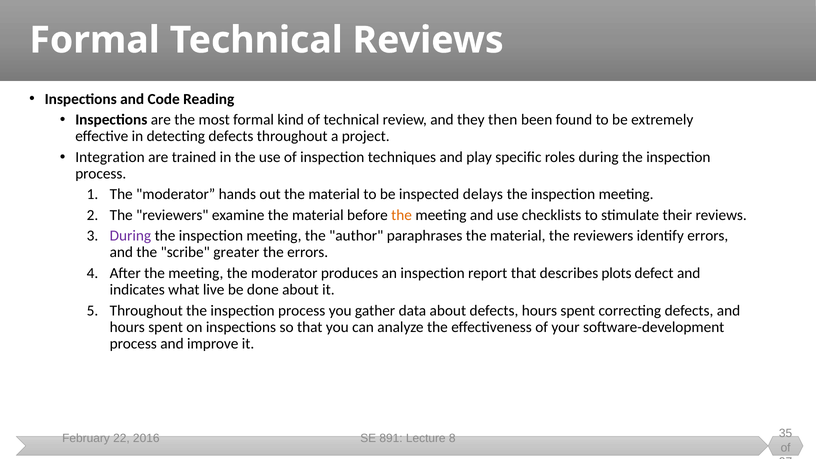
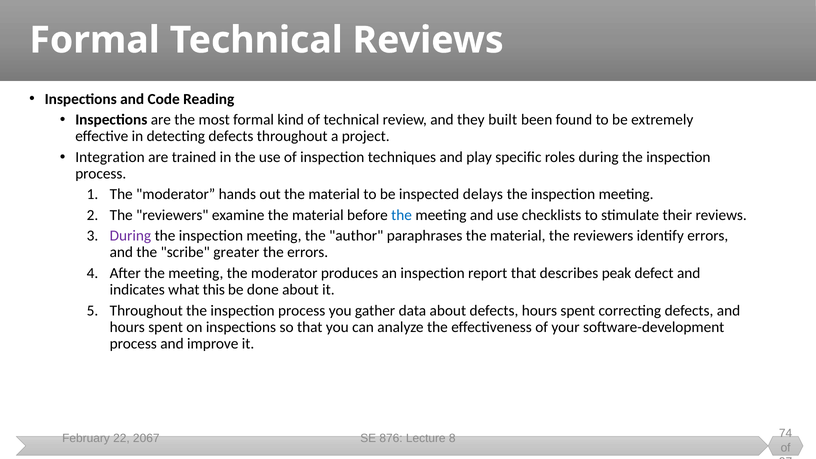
then: then -> built
the at (402, 215) colour: orange -> blue
plots: plots -> peak
live: live -> this
2016: 2016 -> 2067
891: 891 -> 876
35: 35 -> 74
